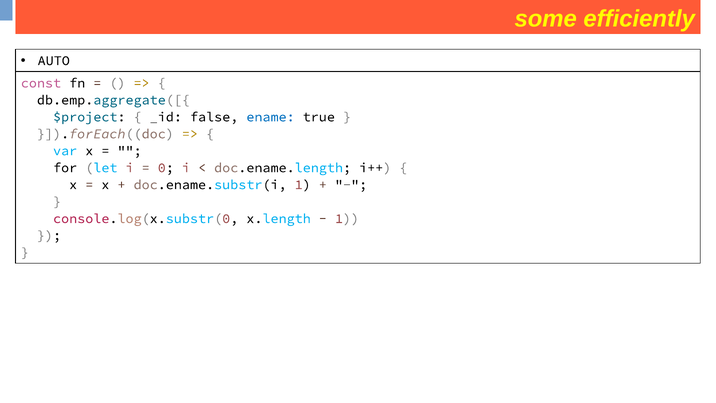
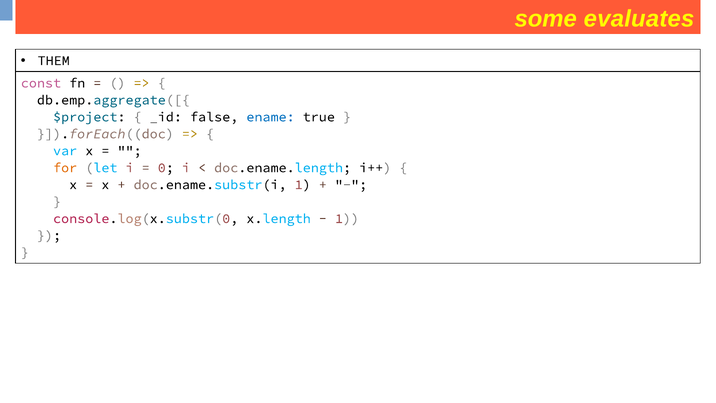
efficiently: efficiently -> evaluates
AUTO: AUTO -> THEM
for colour: black -> orange
